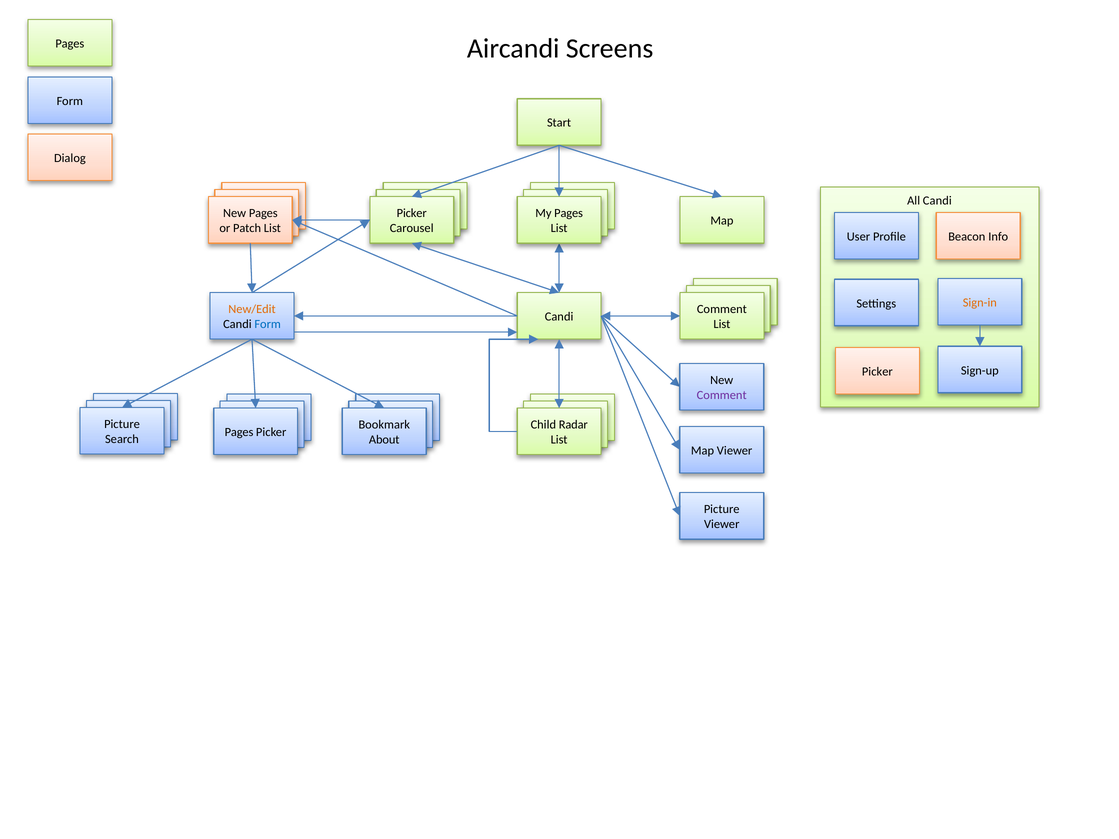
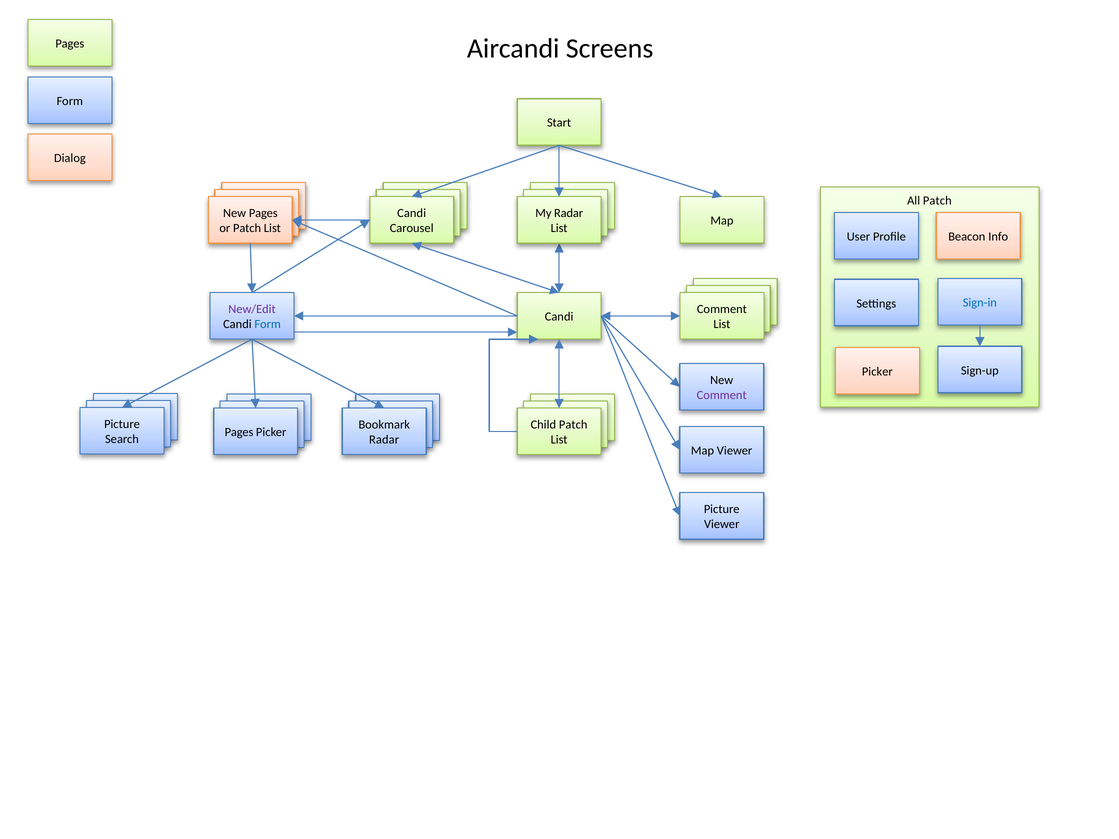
All Candi: Candi -> Patch
Picker at (412, 213): Picker -> Candi
My Pages: Pages -> Radar
Sign-in colour: orange -> blue
New/Edit colour: orange -> purple
Child Radar: Radar -> Patch
About at (384, 440): About -> Radar
